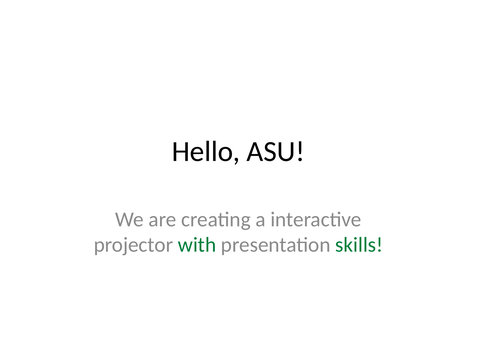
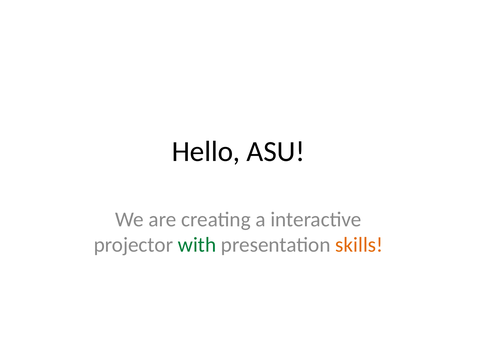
skills colour: green -> orange
